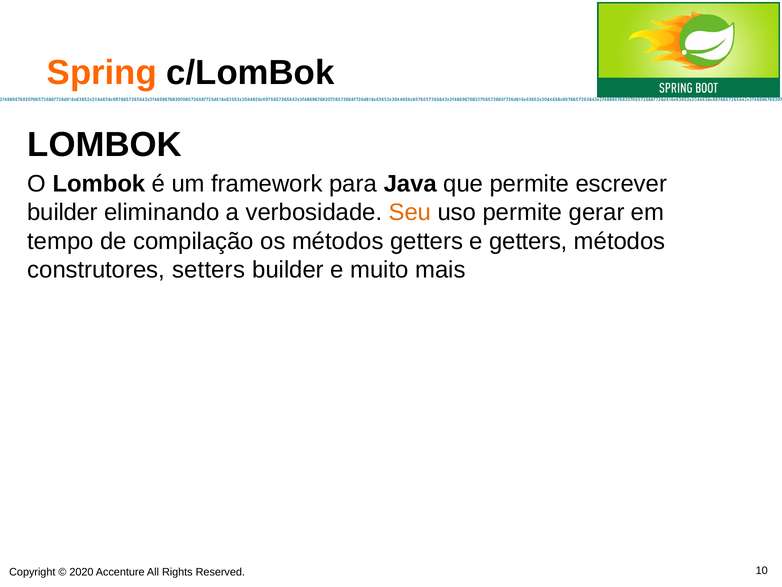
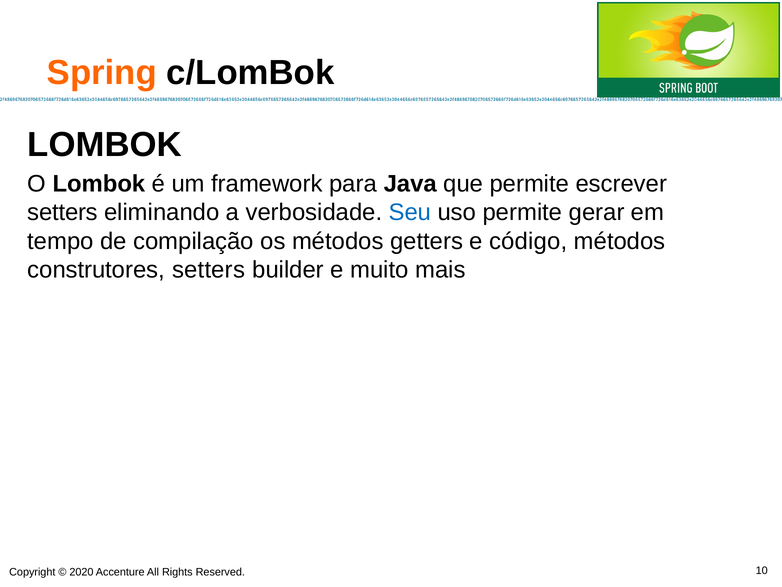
builder at (63, 212): builder -> setters
Seu colour: orange -> blue
e getters: getters -> código
